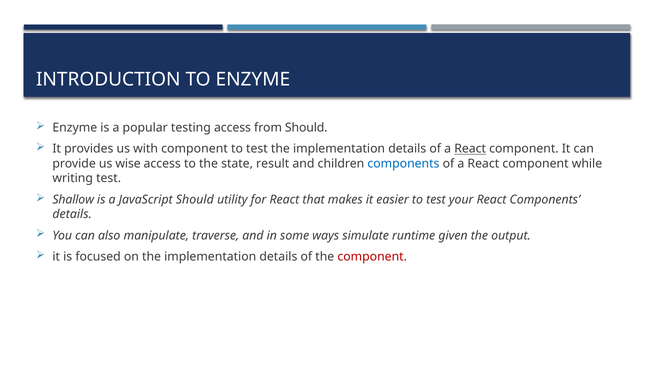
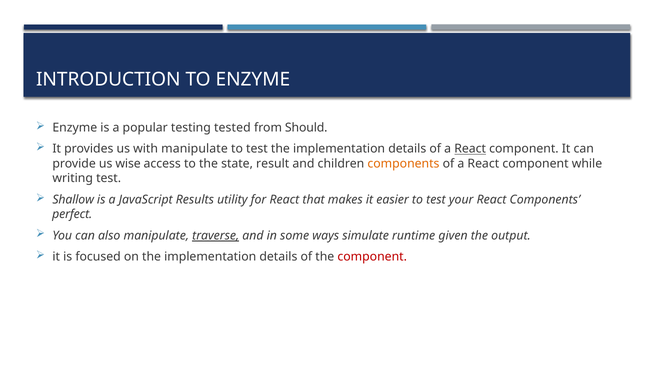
testing access: access -> tested
with component: component -> manipulate
components at (403, 164) colour: blue -> orange
JavaScript Should: Should -> Results
details at (72, 214): details -> perfect
traverse underline: none -> present
